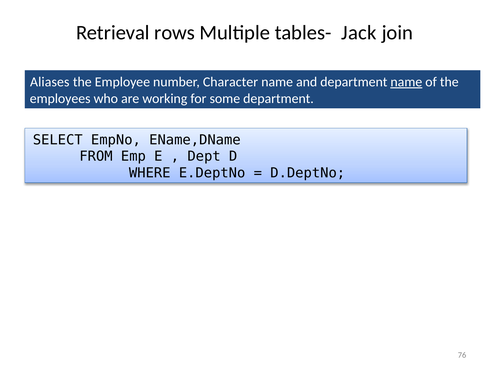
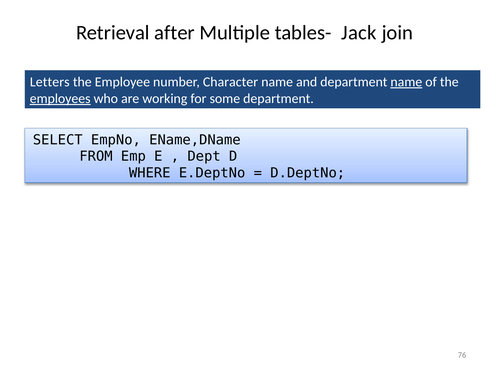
rows: rows -> after
Aliases: Aliases -> Letters
employees underline: none -> present
